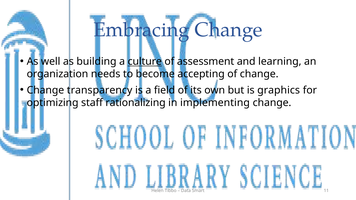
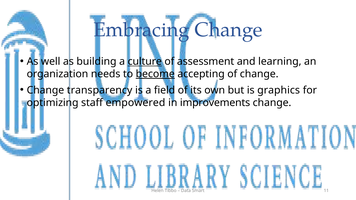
become underline: none -> present
rationalizing: rationalizing -> empowered
implementing: implementing -> improvements
